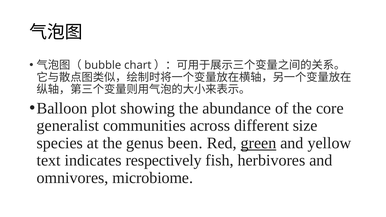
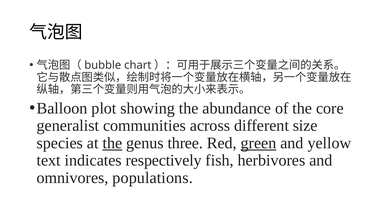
the at (112, 143) underline: none -> present
been: been -> three
microbiome: microbiome -> populations
